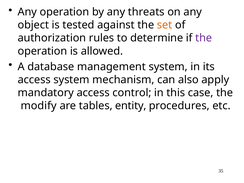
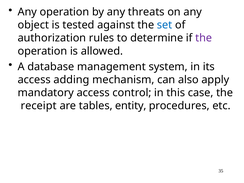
set colour: orange -> blue
access system: system -> adding
modify: modify -> receipt
